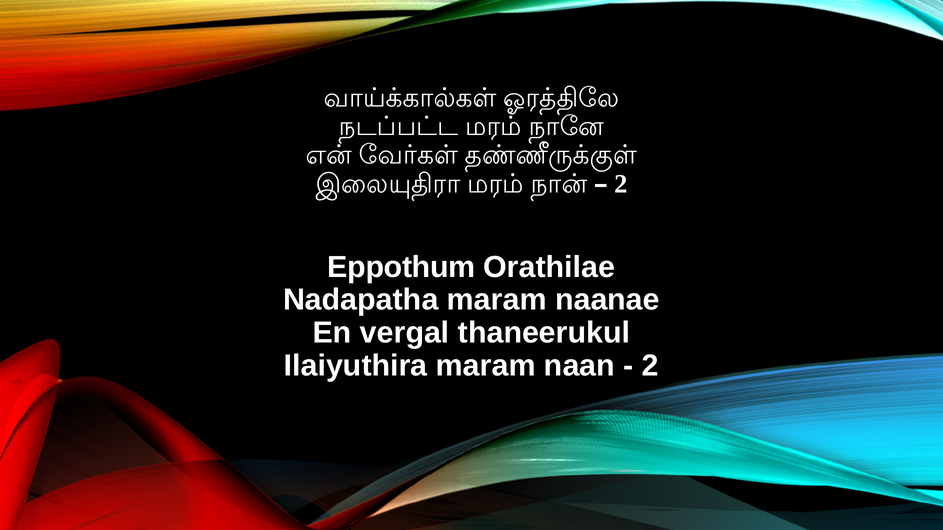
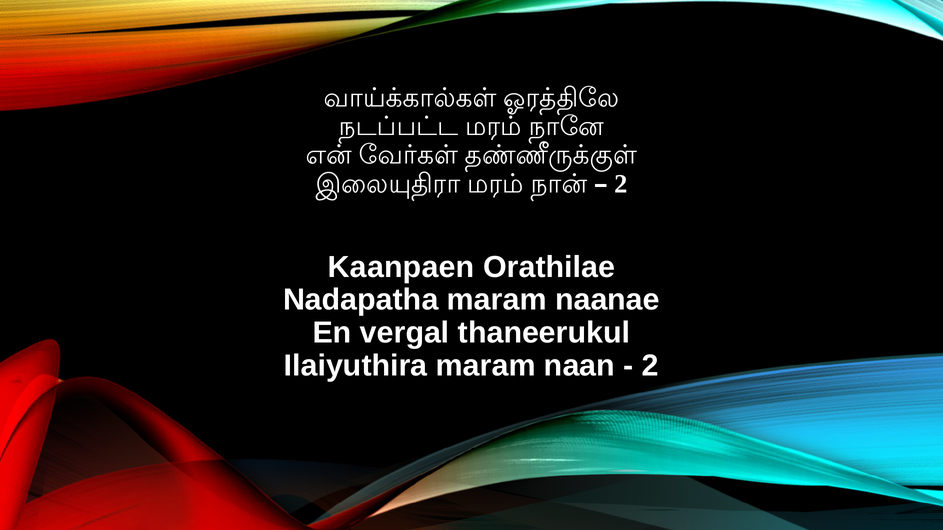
Eppothum: Eppothum -> Kaanpaen
